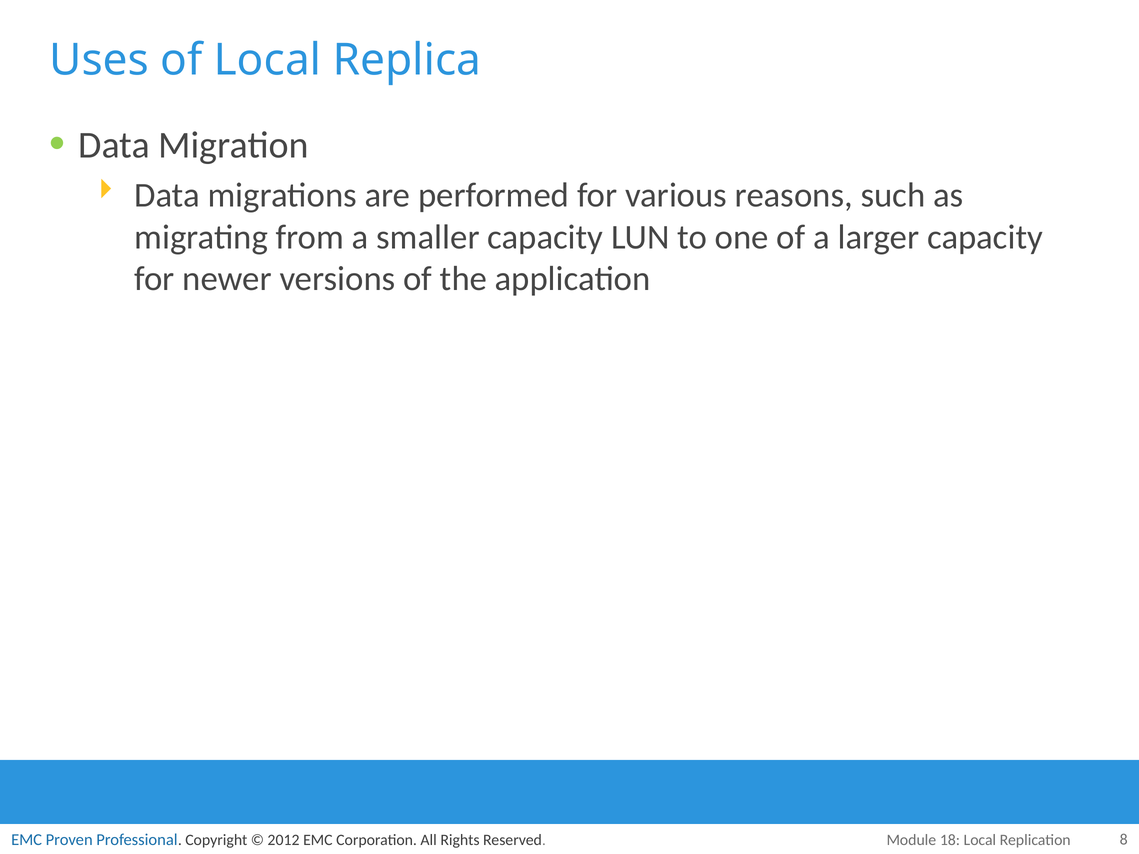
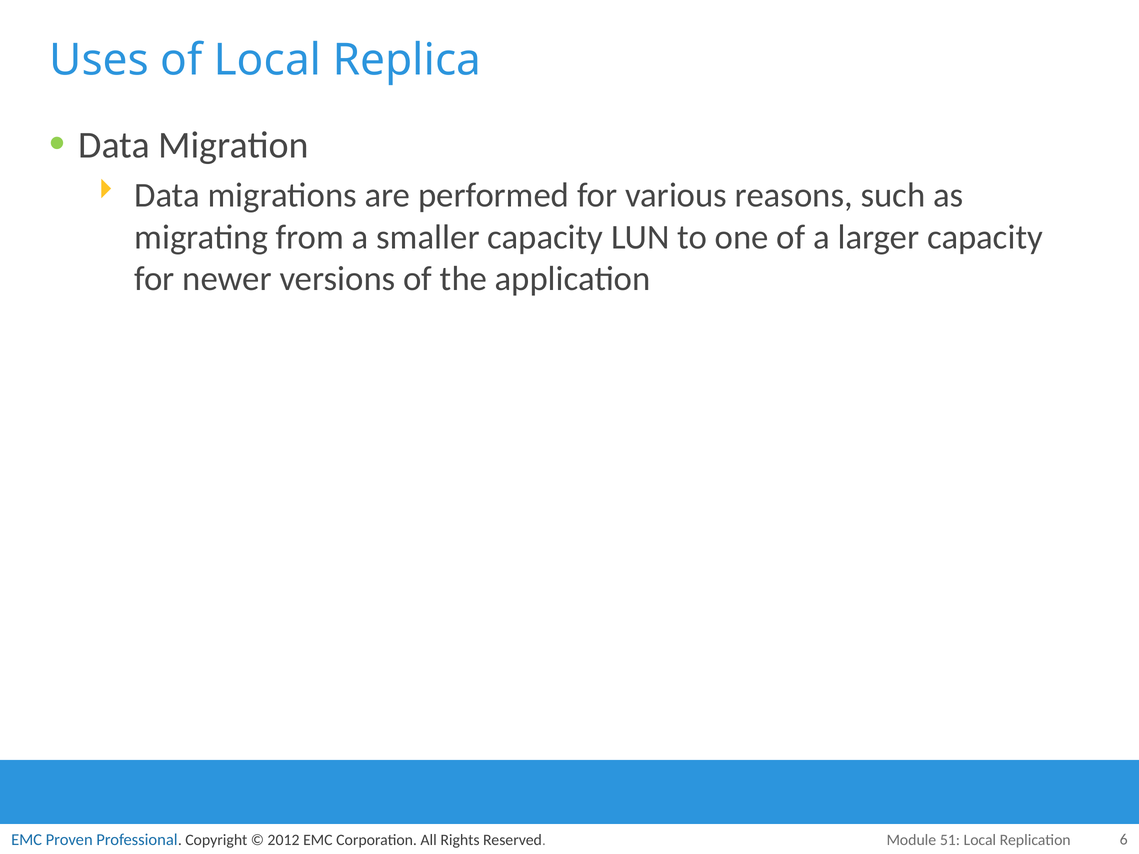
18: 18 -> 51
8: 8 -> 6
